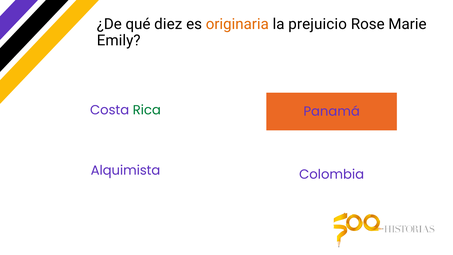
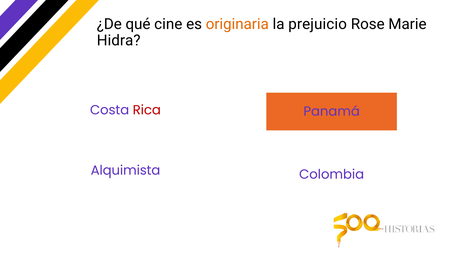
diez: diez -> cine
Emily: Emily -> Hidra
Rica colour: green -> red
